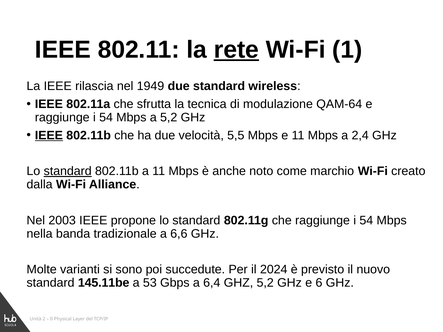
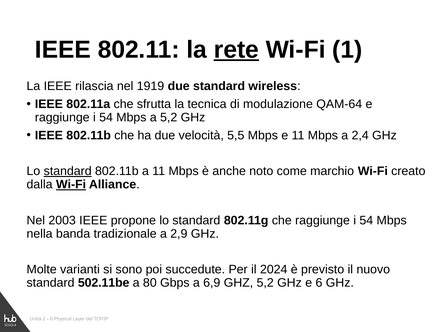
1949: 1949 -> 1919
IEEE at (49, 135) underline: present -> none
Wi-Fi at (71, 185) underline: none -> present
6,6: 6,6 -> 2,9
145.11be: 145.11be -> 502.11be
53: 53 -> 80
6,4: 6,4 -> 6,9
